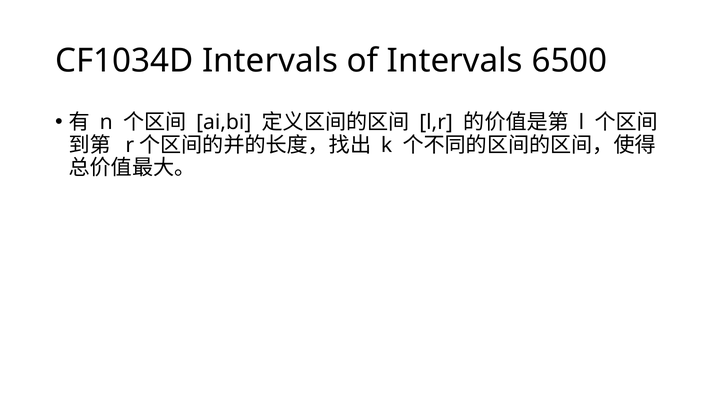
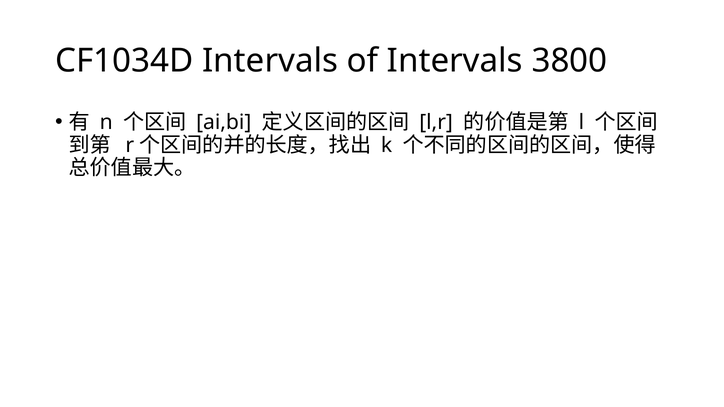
6500: 6500 -> 3800
